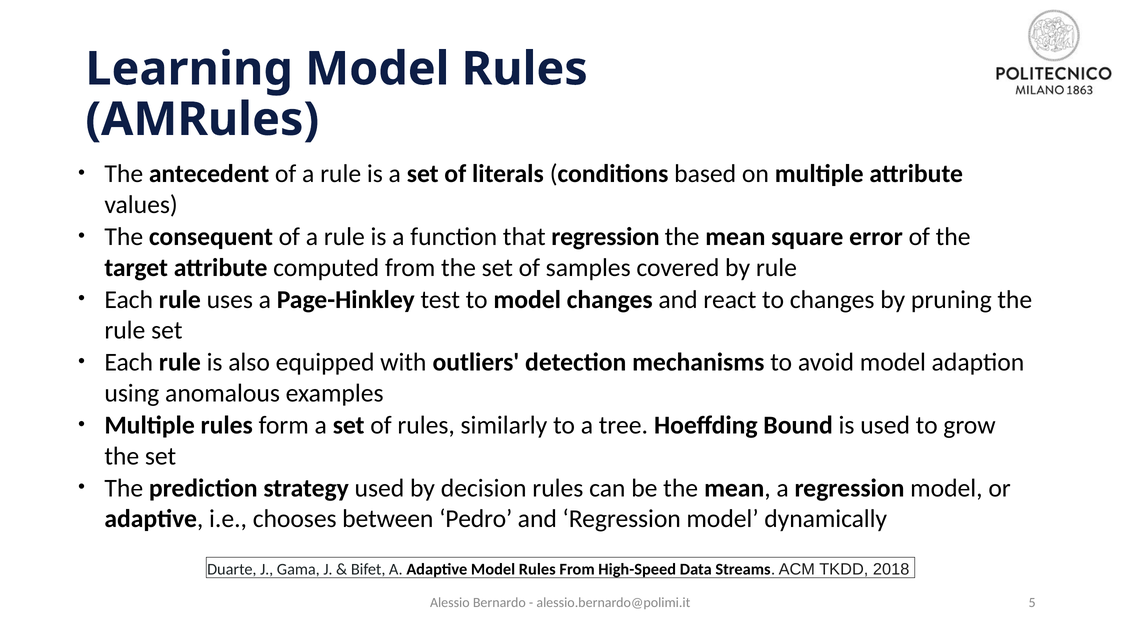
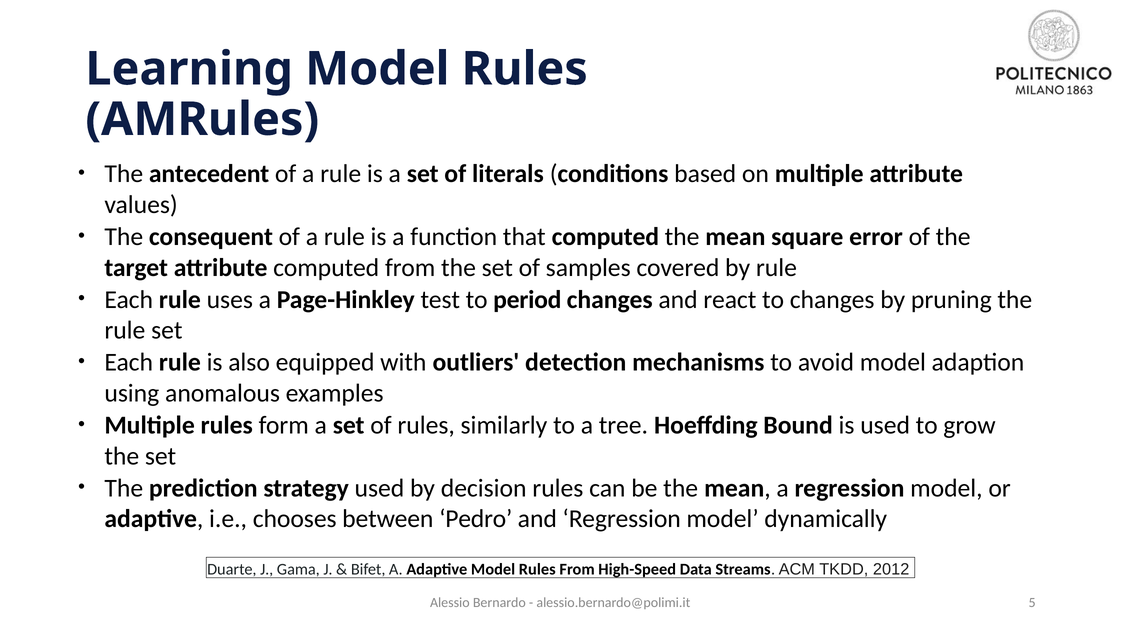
that regression: regression -> computed
to model: model -> period
2018: 2018 -> 2012
